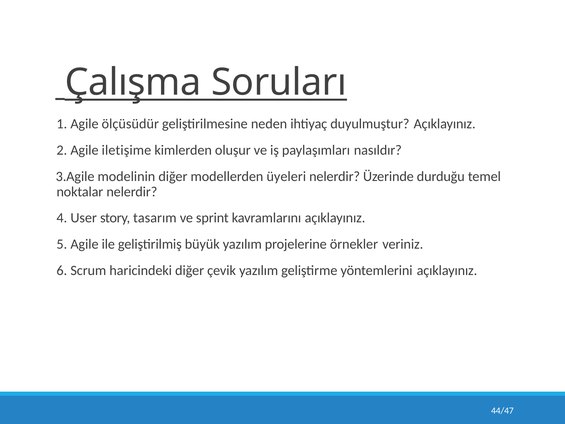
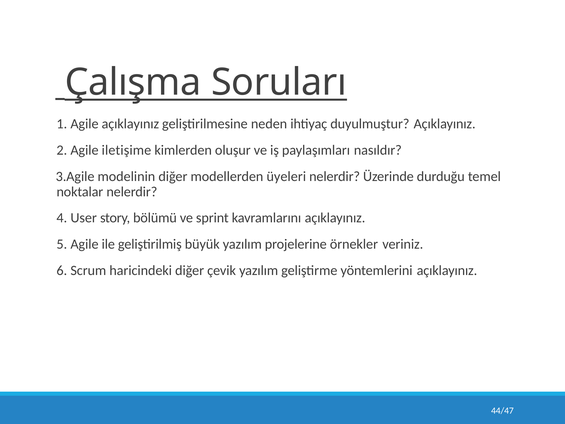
ölçüsüdür at (130, 124): ölçüsüdür -> açıklayınız
tasarım: tasarım -> bölümü
